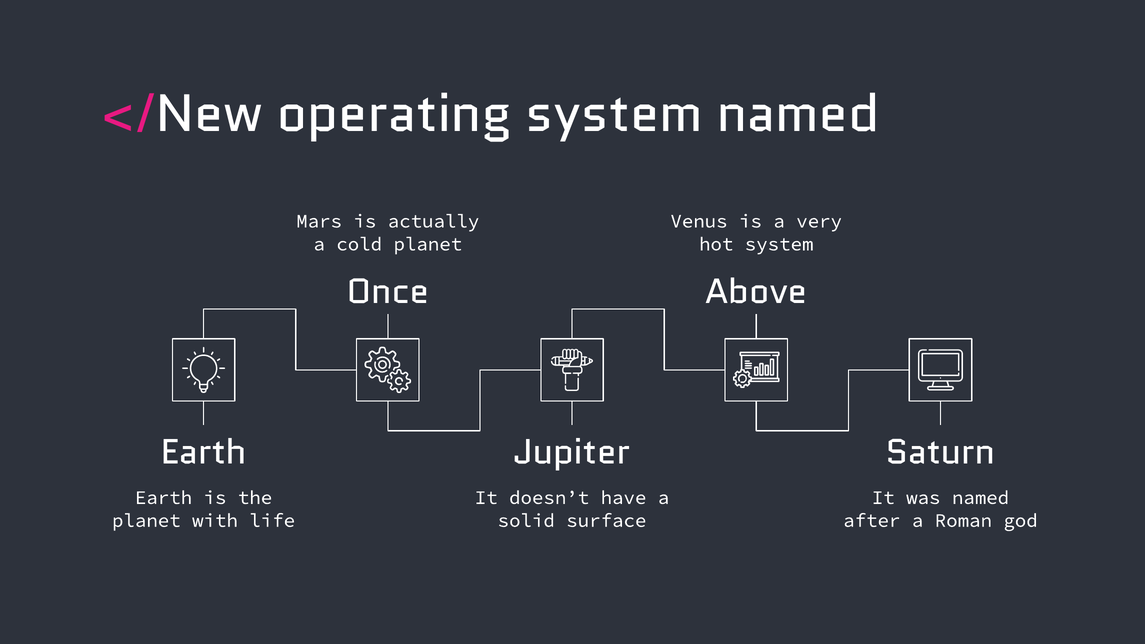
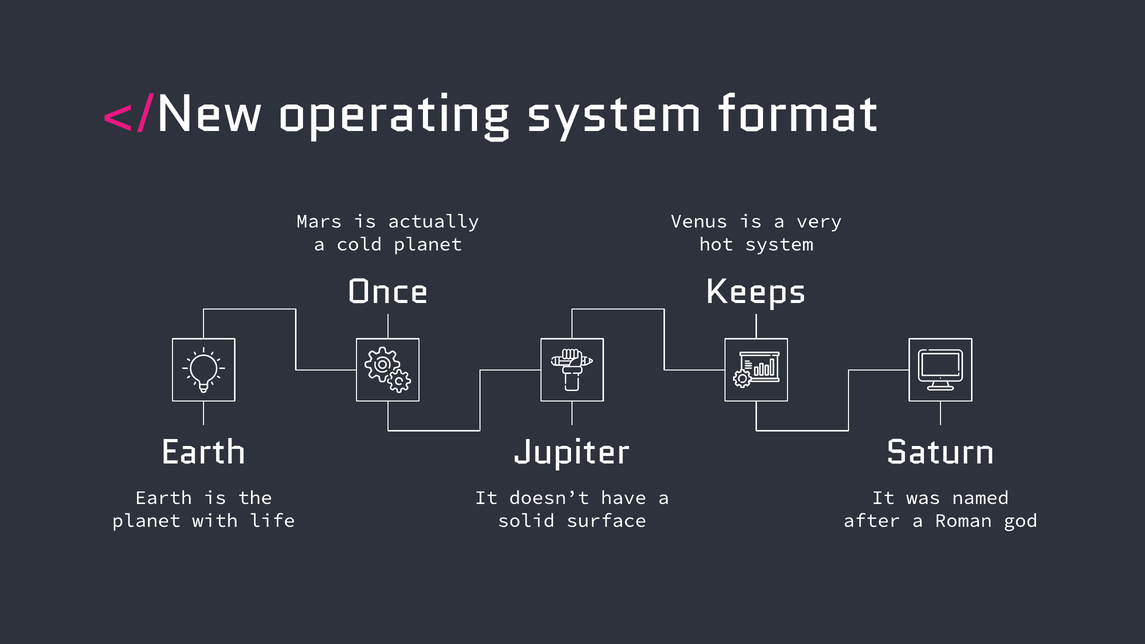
system named: named -> format
Above: Above -> Keeps
